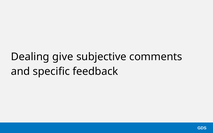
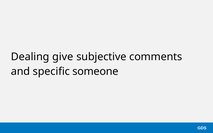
feedback: feedback -> someone
